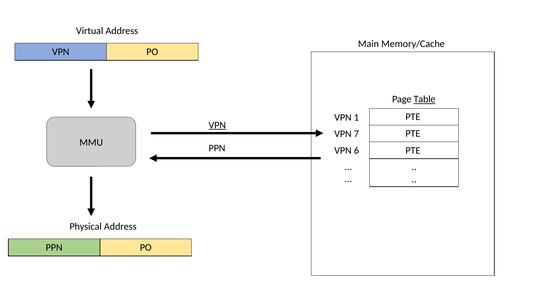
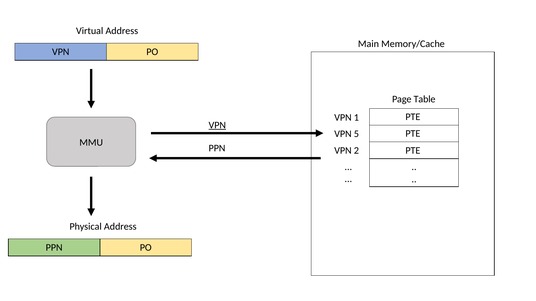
Table underline: present -> none
7: 7 -> 5
6: 6 -> 2
